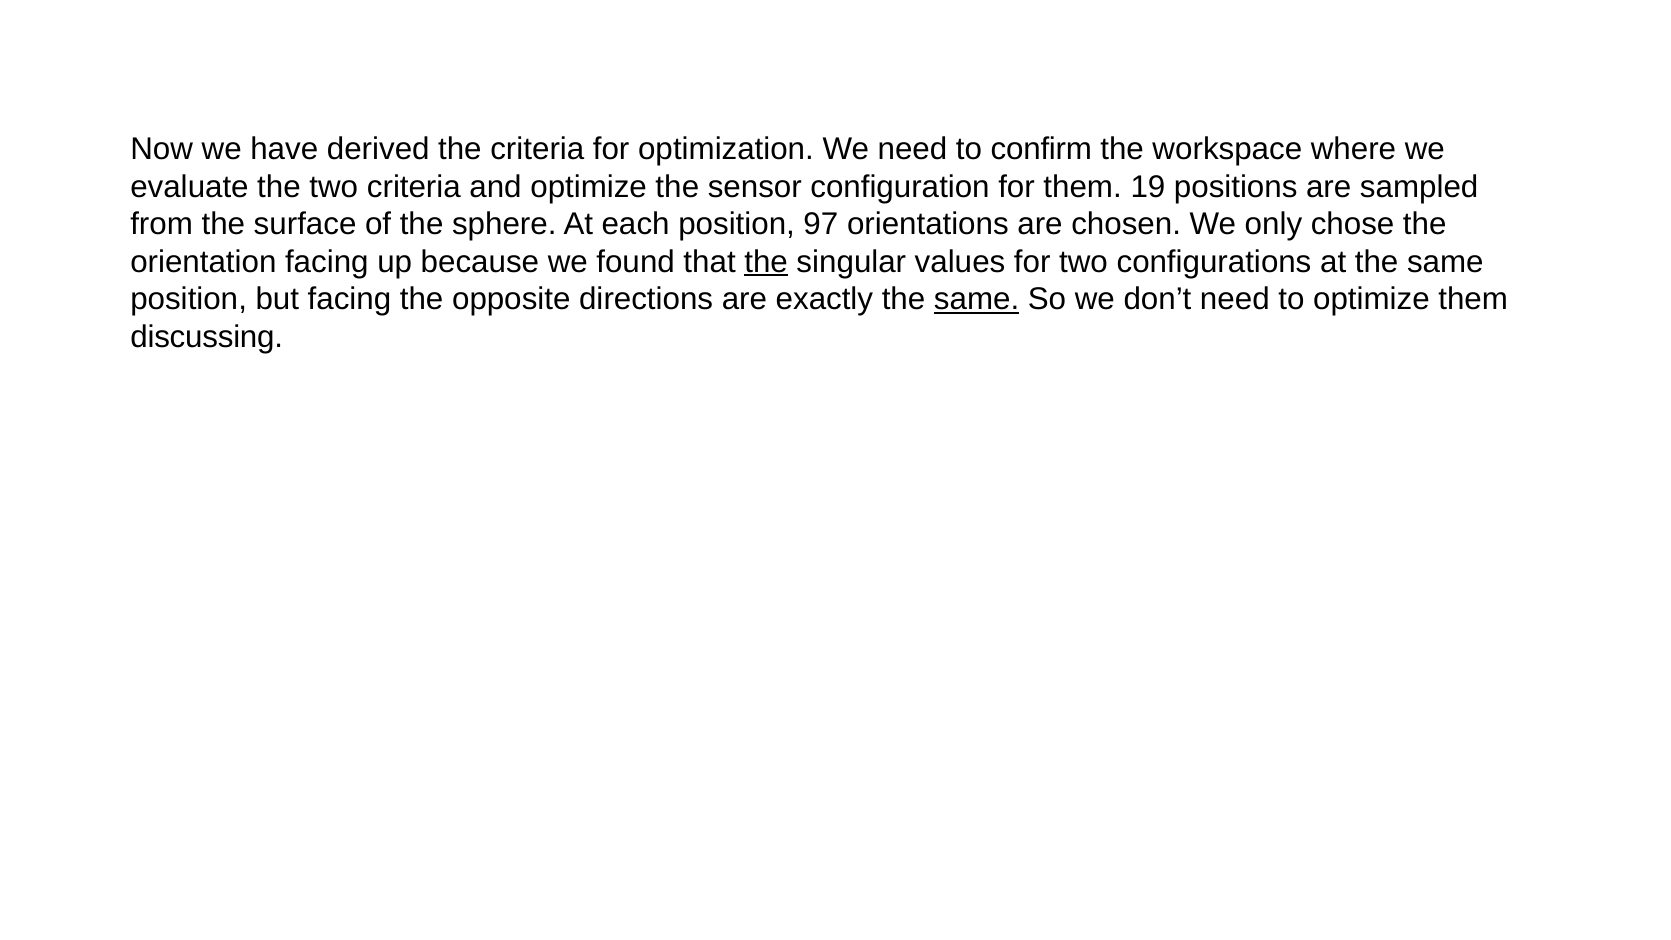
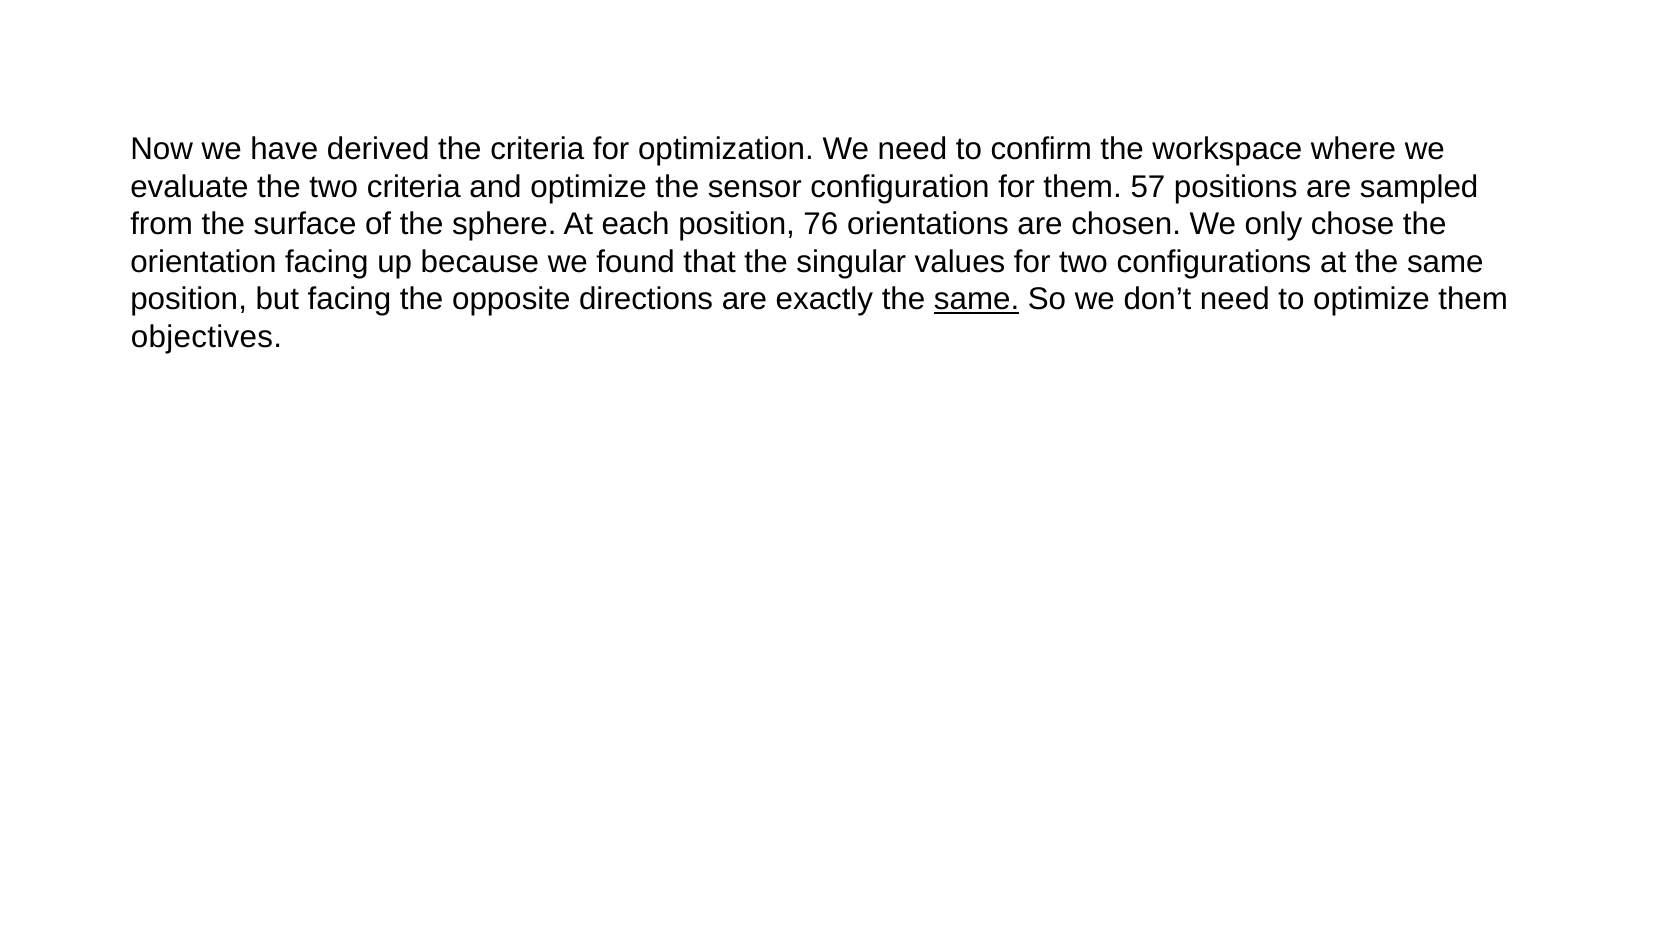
19: 19 -> 57
97: 97 -> 76
the at (766, 262) underline: present -> none
discussing: discussing -> objectives
